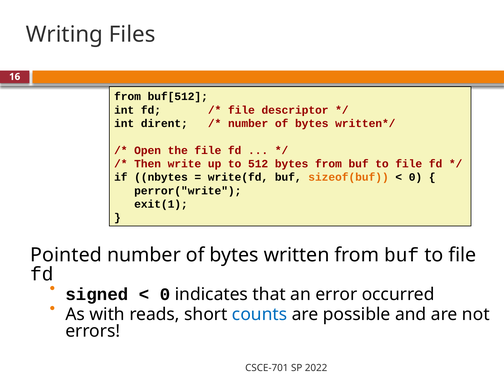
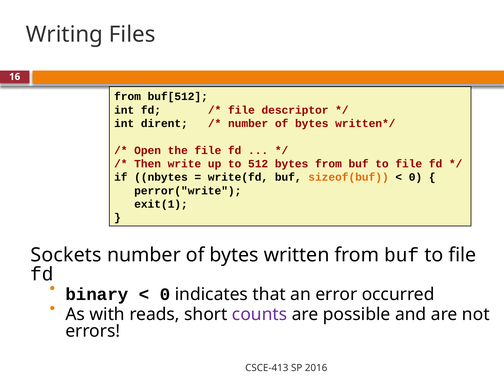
Pointed: Pointed -> Sockets
signed: signed -> binary
counts colour: blue -> purple
CSCE-701: CSCE-701 -> CSCE-413
2022: 2022 -> 2016
